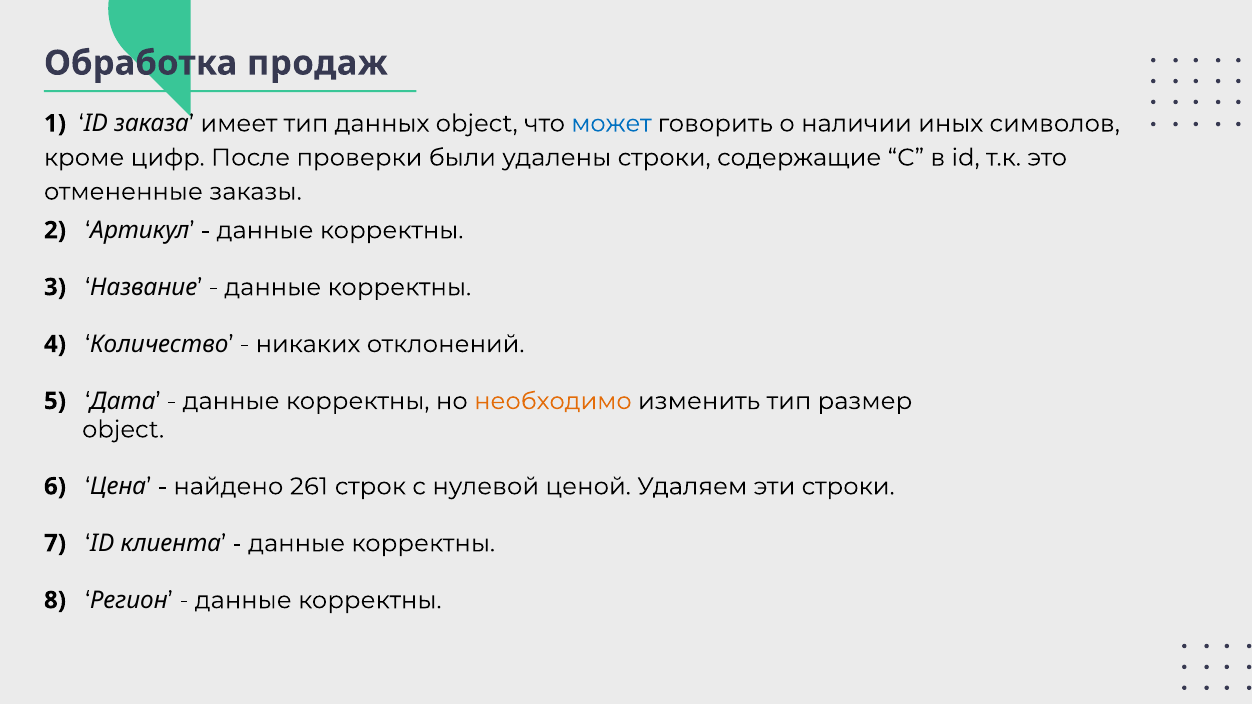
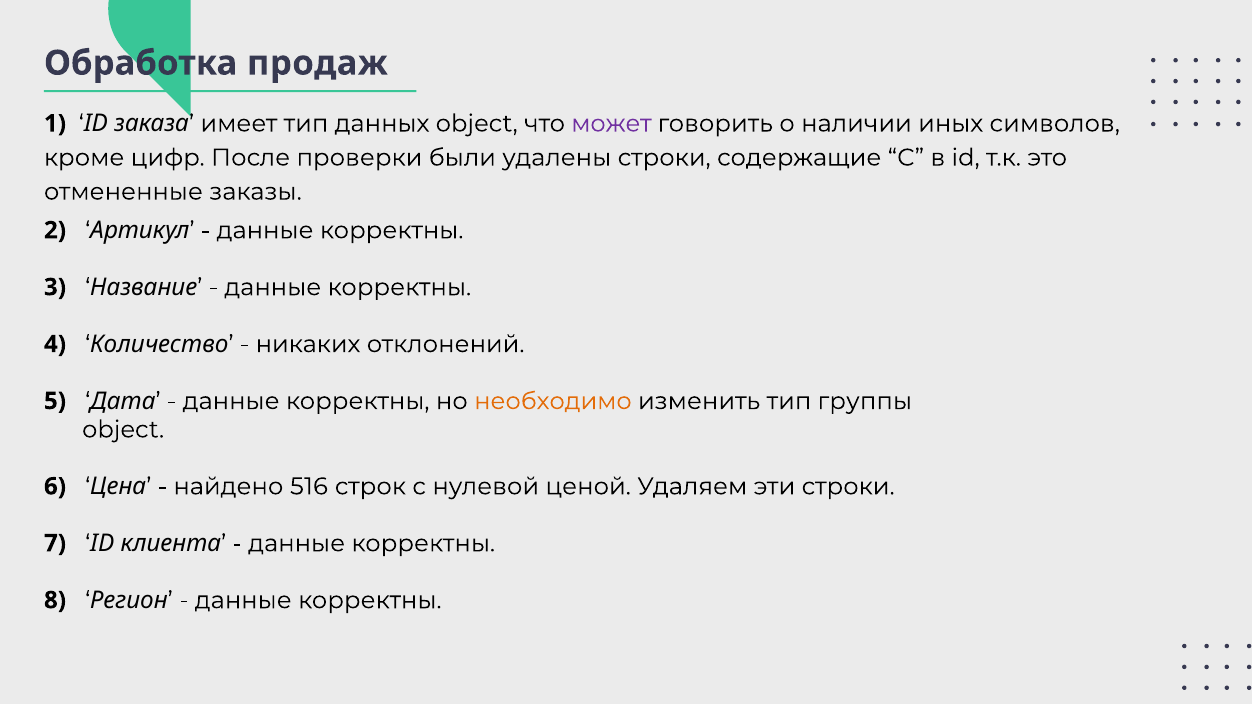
может colour: blue -> purple
размер: размер -> группы
261: 261 -> 516
